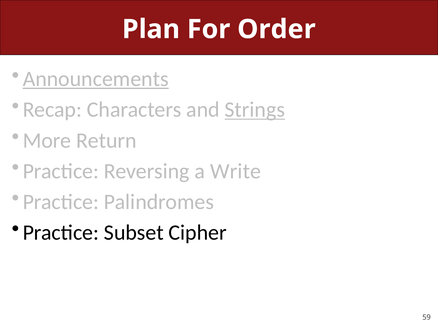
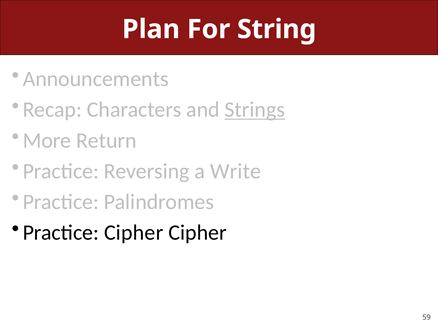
Order: Order -> String
Announcements underline: present -> none
Practice Subset: Subset -> Cipher
